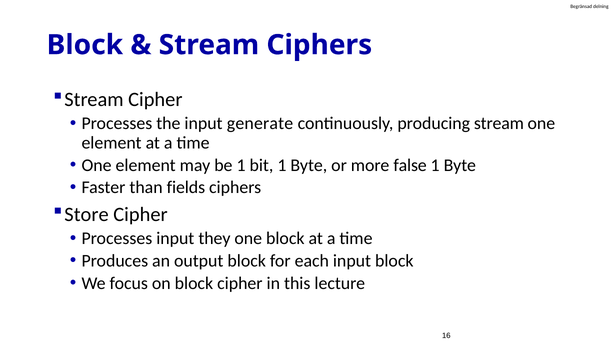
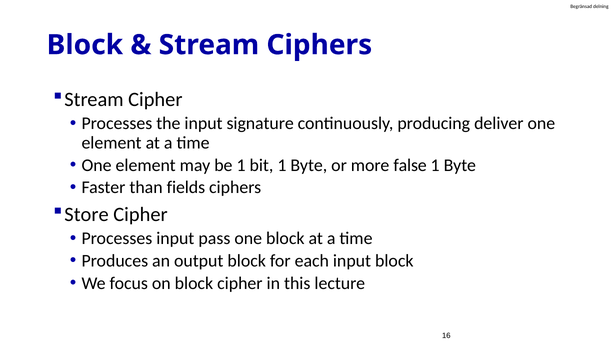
generate: generate -> signature
producing stream: stream -> deliver
they: they -> pass
